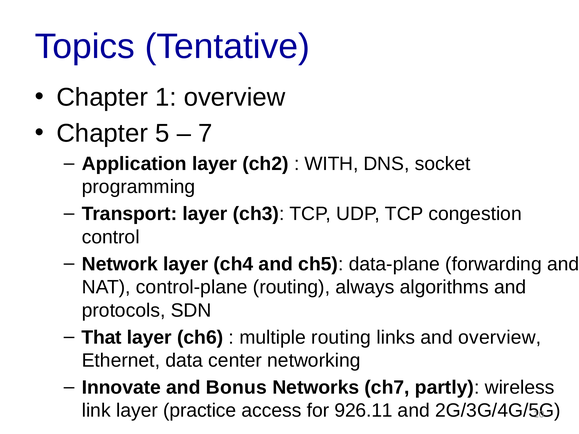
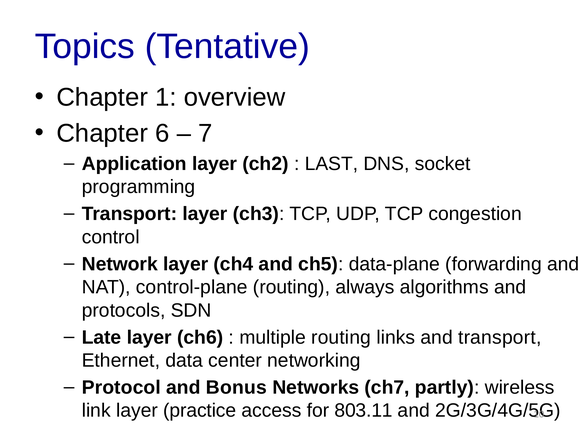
5: 5 -> 6
WITH: WITH -> LAST
That: That -> Late
and overview: overview -> transport
Innovate: Innovate -> Protocol
926.11: 926.11 -> 803.11
